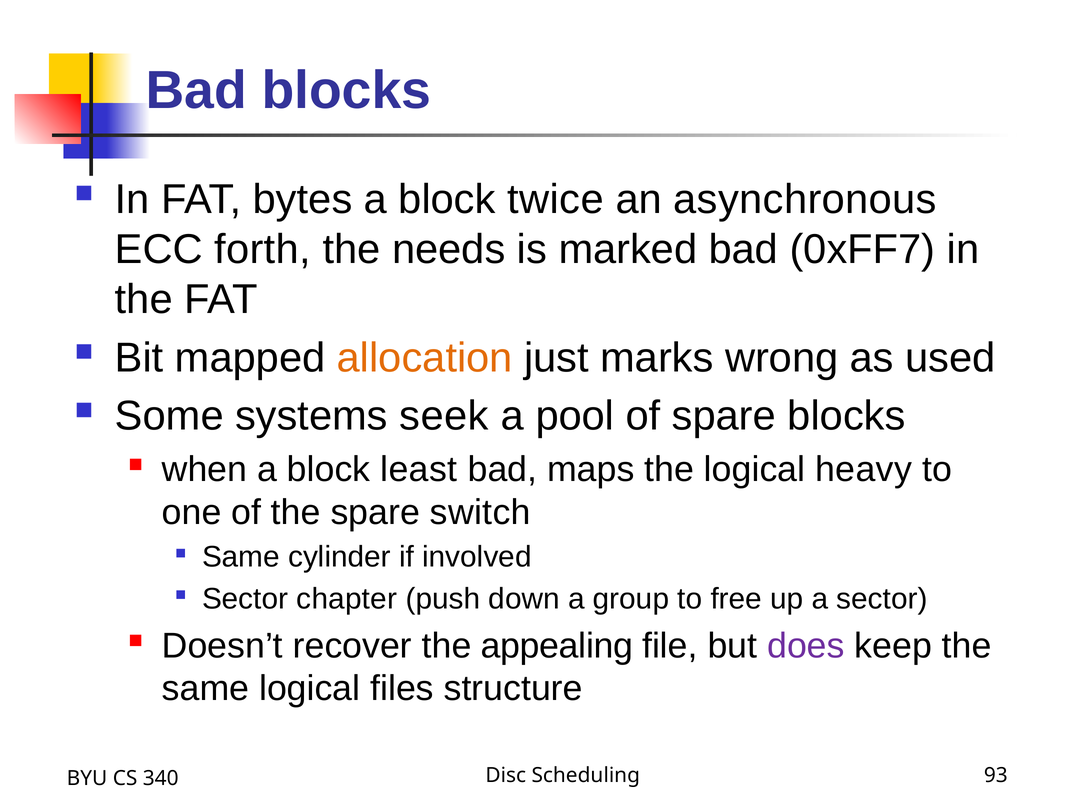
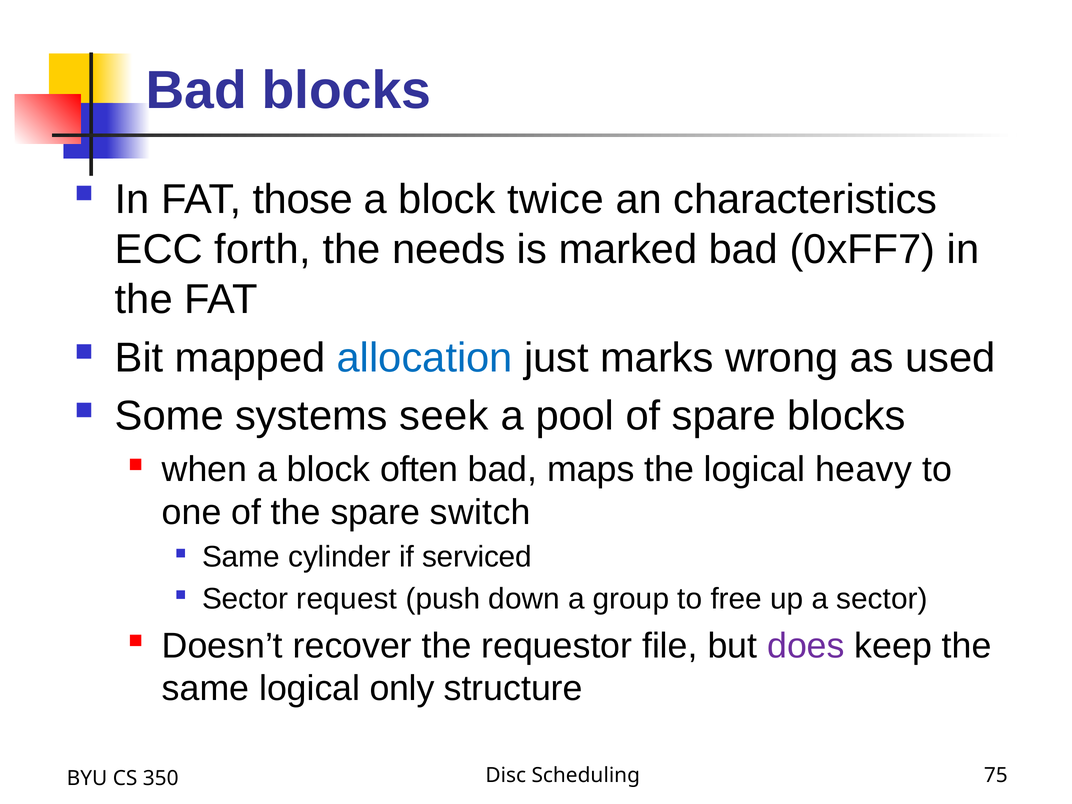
bytes: bytes -> those
asynchronous: asynchronous -> characteristics
allocation colour: orange -> blue
least: least -> often
involved: involved -> serviced
chapter: chapter -> request
appealing: appealing -> requestor
files: files -> only
93: 93 -> 75
340: 340 -> 350
